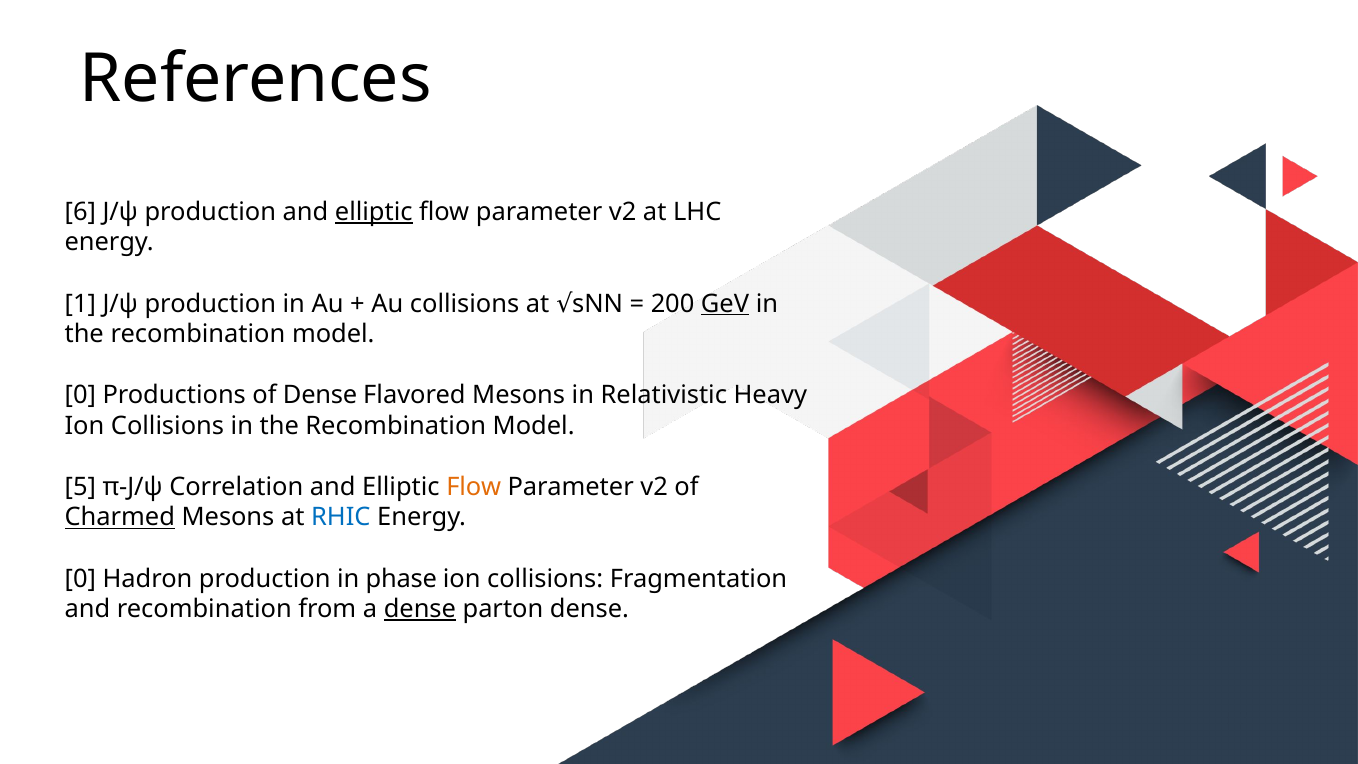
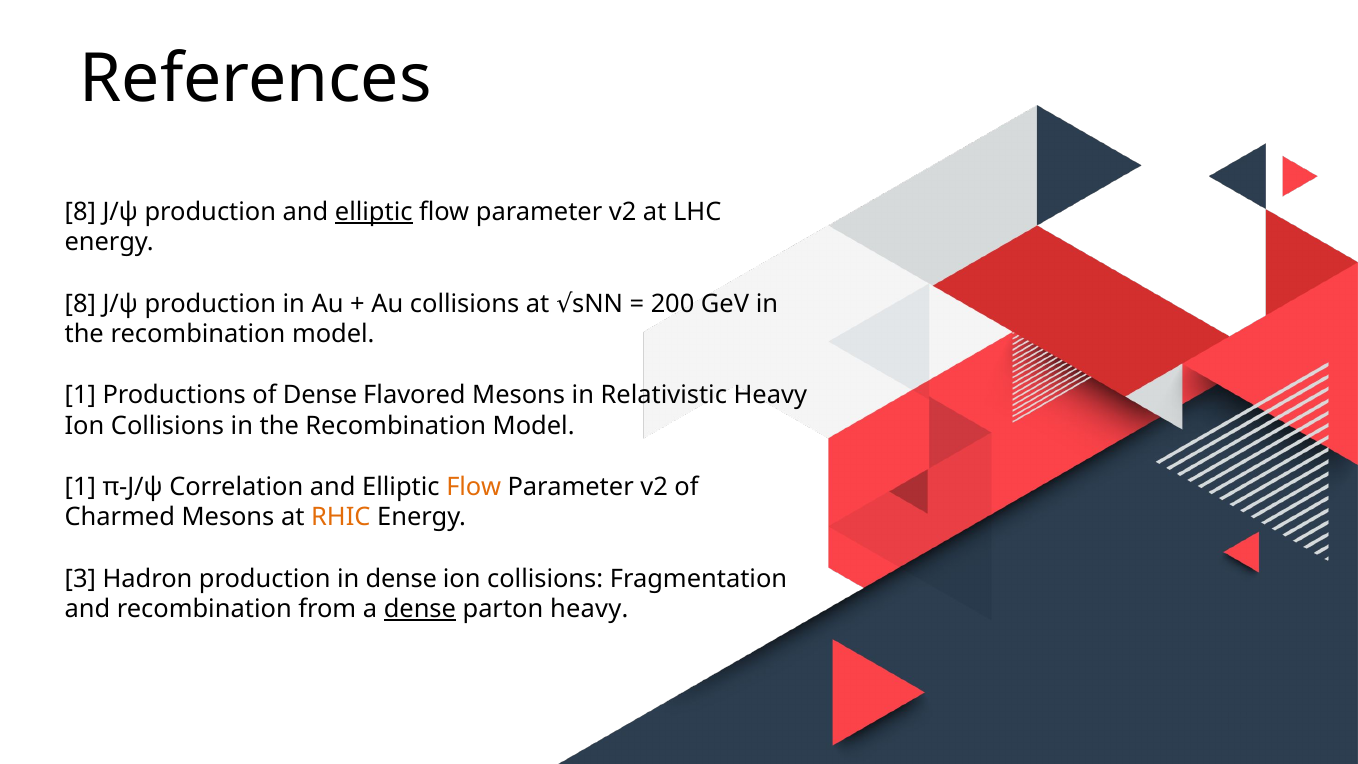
6 at (80, 212): 6 -> 8
1 at (80, 304): 1 -> 8
GeV underline: present -> none
0 at (80, 395): 0 -> 1
5 at (80, 487): 5 -> 1
Charmed underline: present -> none
RHIC colour: blue -> orange
0 at (80, 579): 0 -> 3
in phase: phase -> dense
parton dense: dense -> heavy
